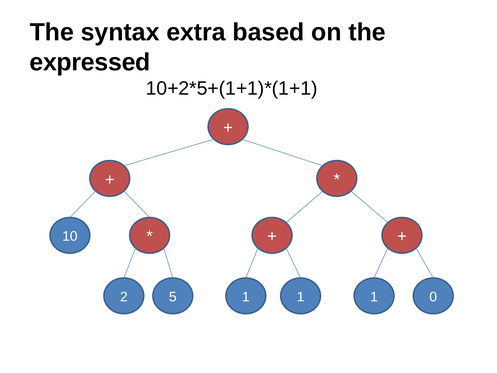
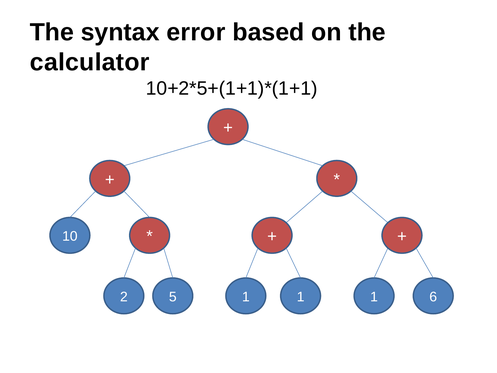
extra: extra -> error
expressed: expressed -> calculator
0: 0 -> 6
